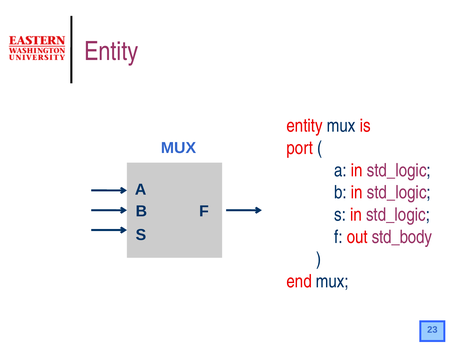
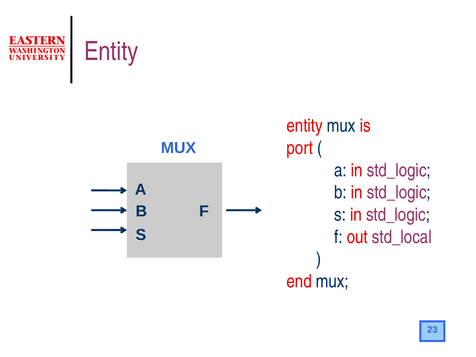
std_body: std_body -> std_local
